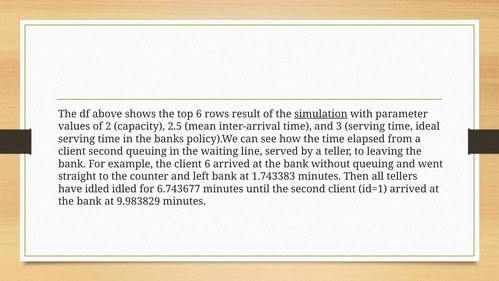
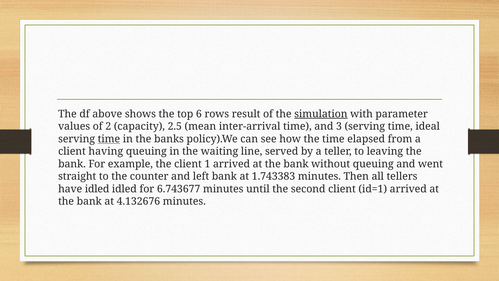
time at (109, 139) underline: none -> present
client second: second -> having
client 6: 6 -> 1
9.983829: 9.983829 -> 4.132676
